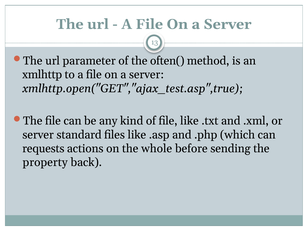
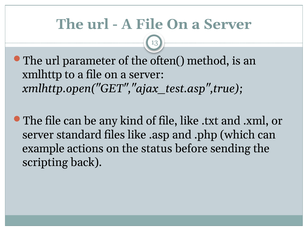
requests: requests -> example
whole: whole -> status
property: property -> scripting
